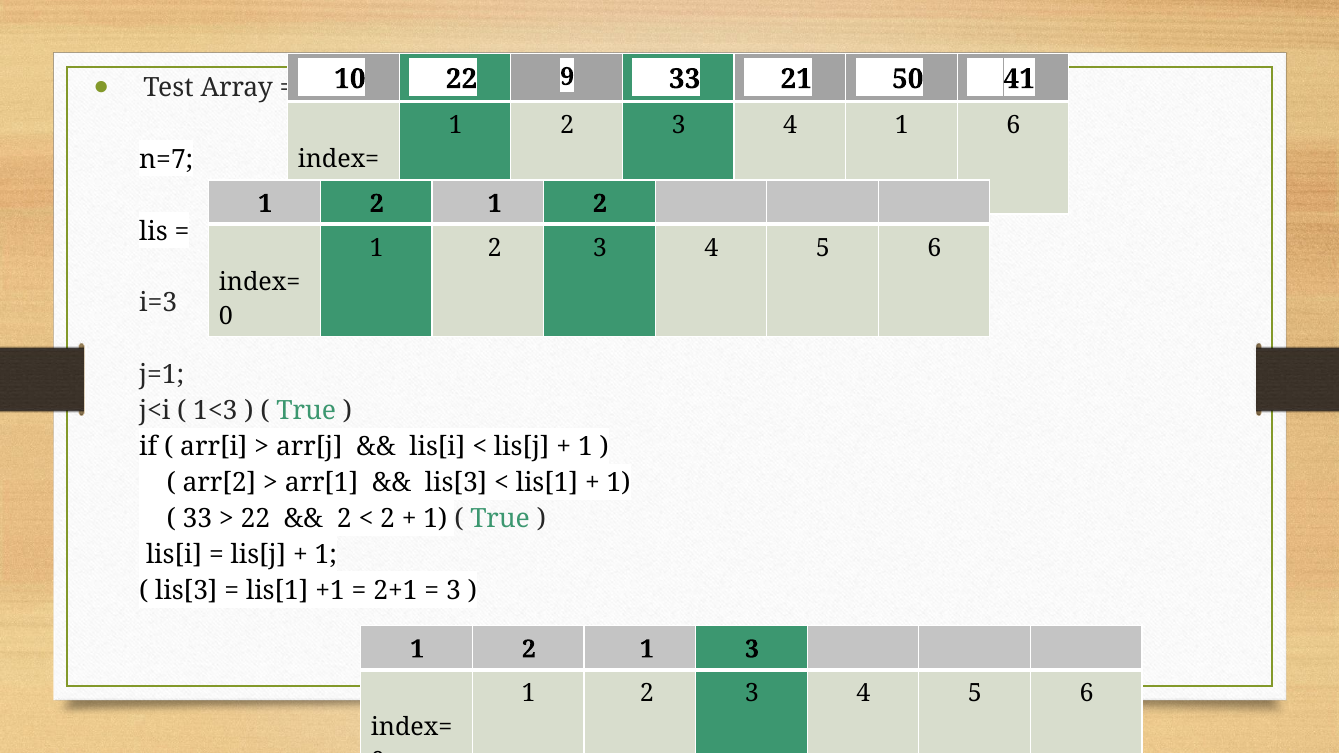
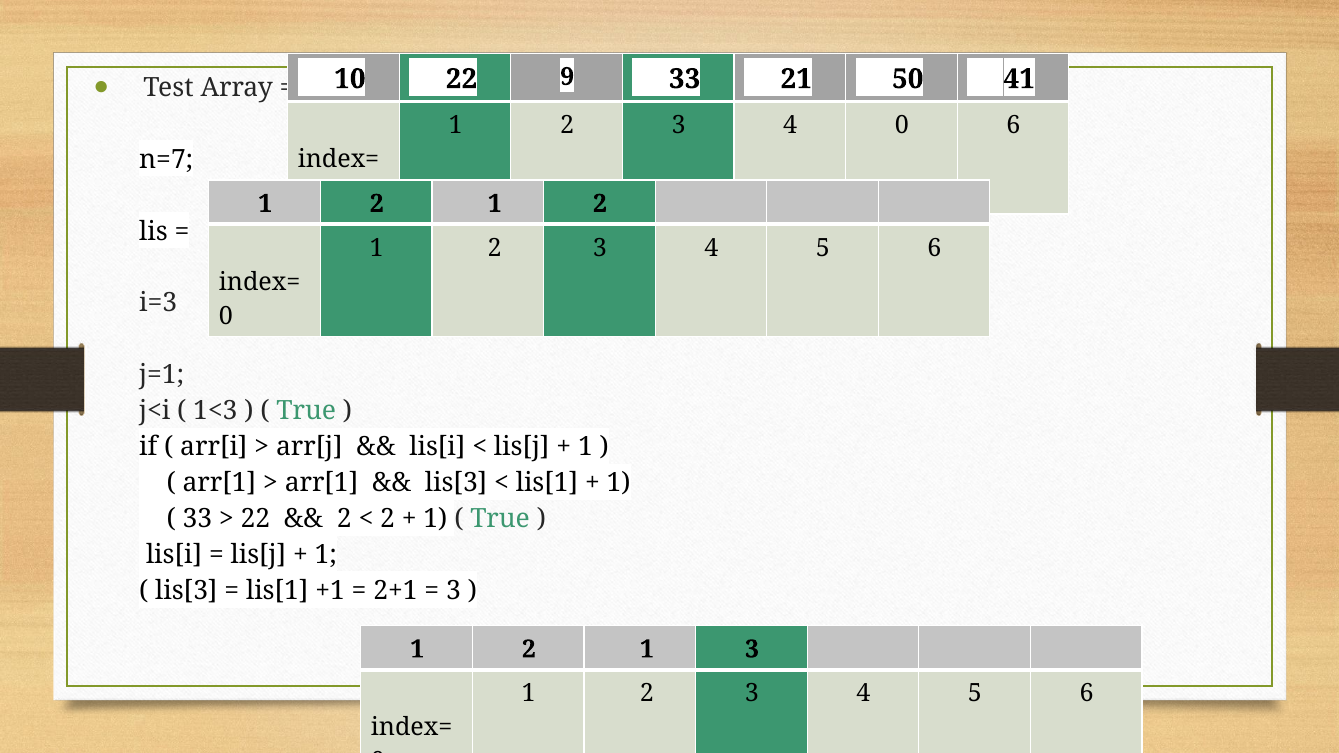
4 1: 1 -> 0
arr[2 at (219, 483): arr[2 -> arr[1
